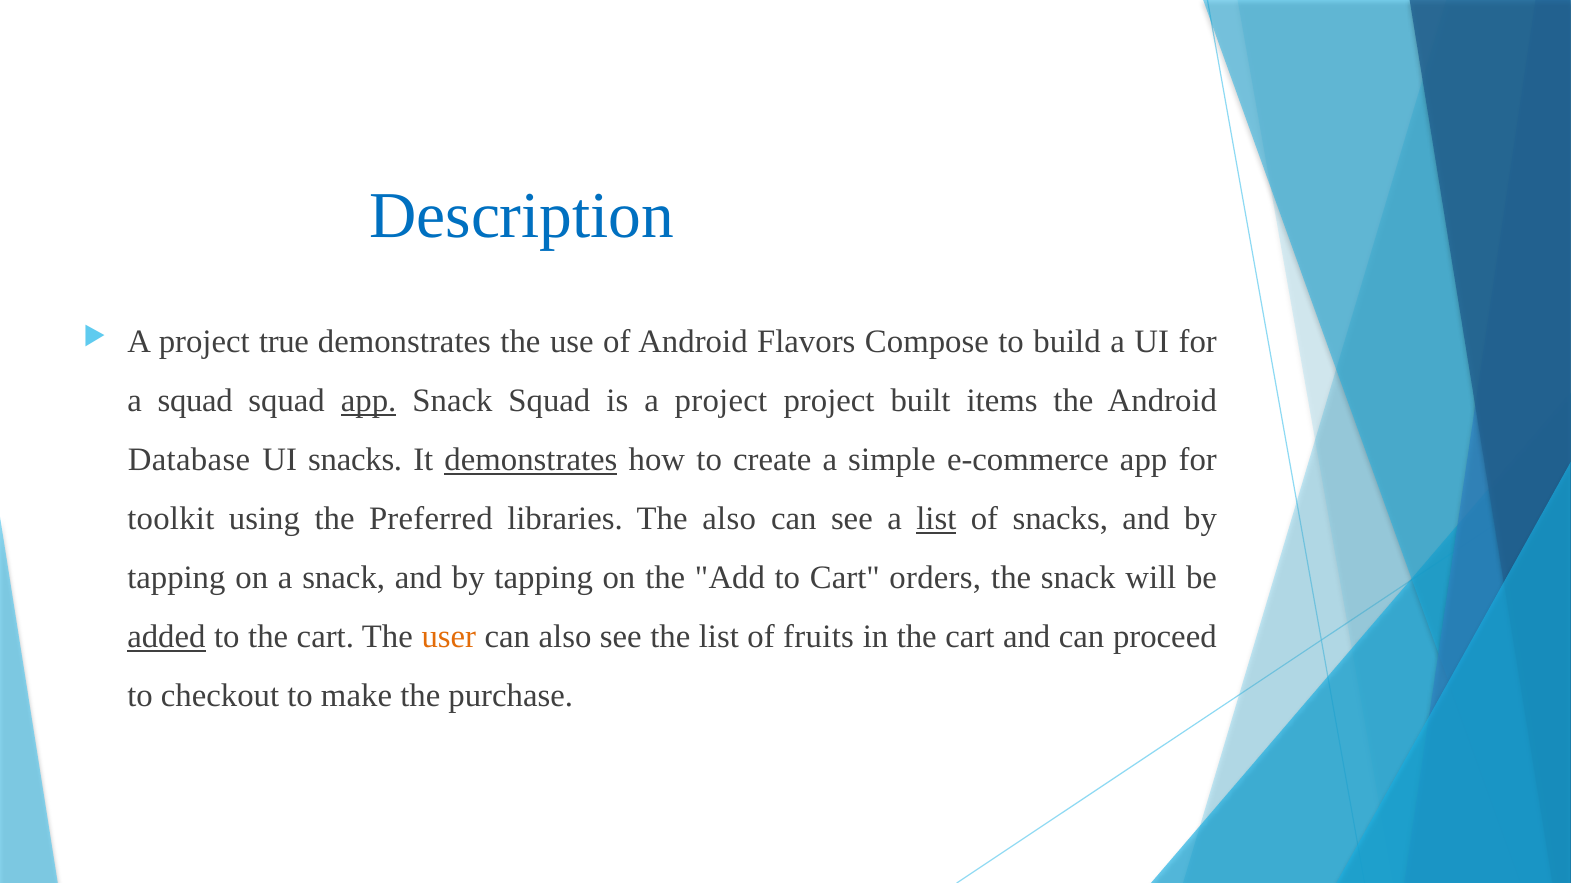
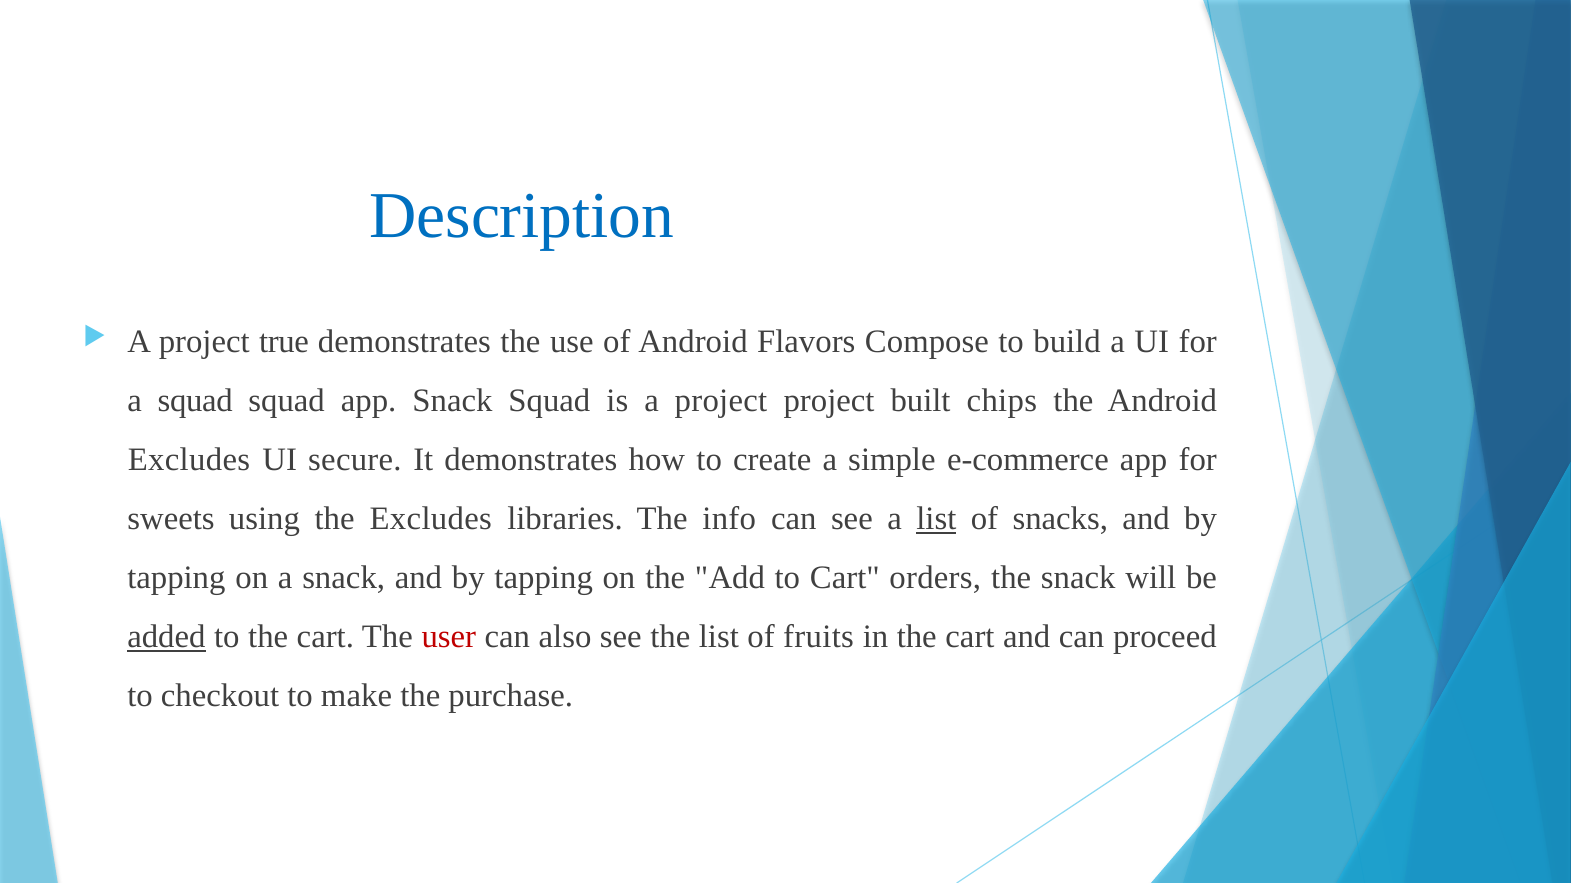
app at (369, 401) underline: present -> none
items: items -> chips
Database at (189, 460): Database -> Excludes
UI snacks: snacks -> secure
demonstrates at (531, 460) underline: present -> none
toolkit: toolkit -> sweets
the Preferred: Preferred -> Excludes
The also: also -> info
user colour: orange -> red
